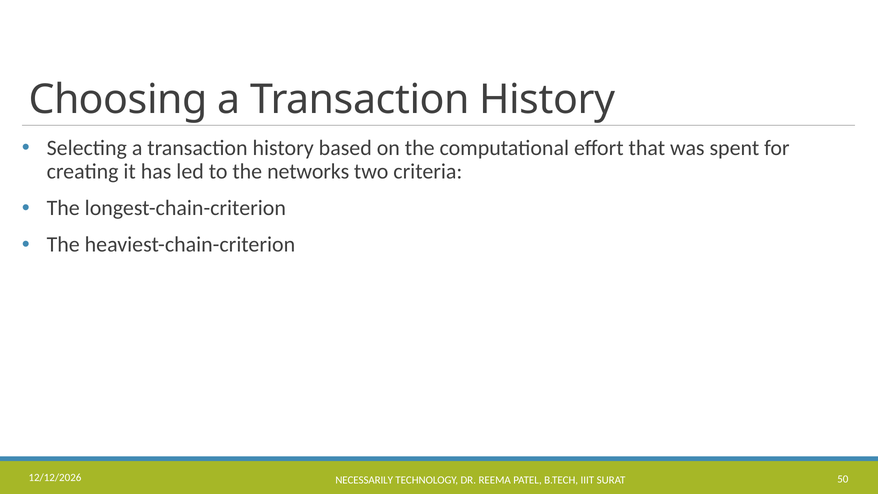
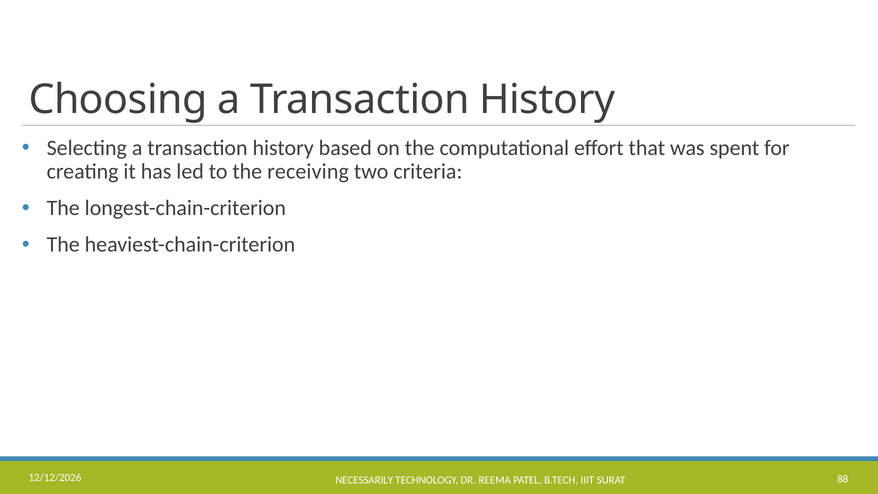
networks: networks -> receiving
50: 50 -> 88
